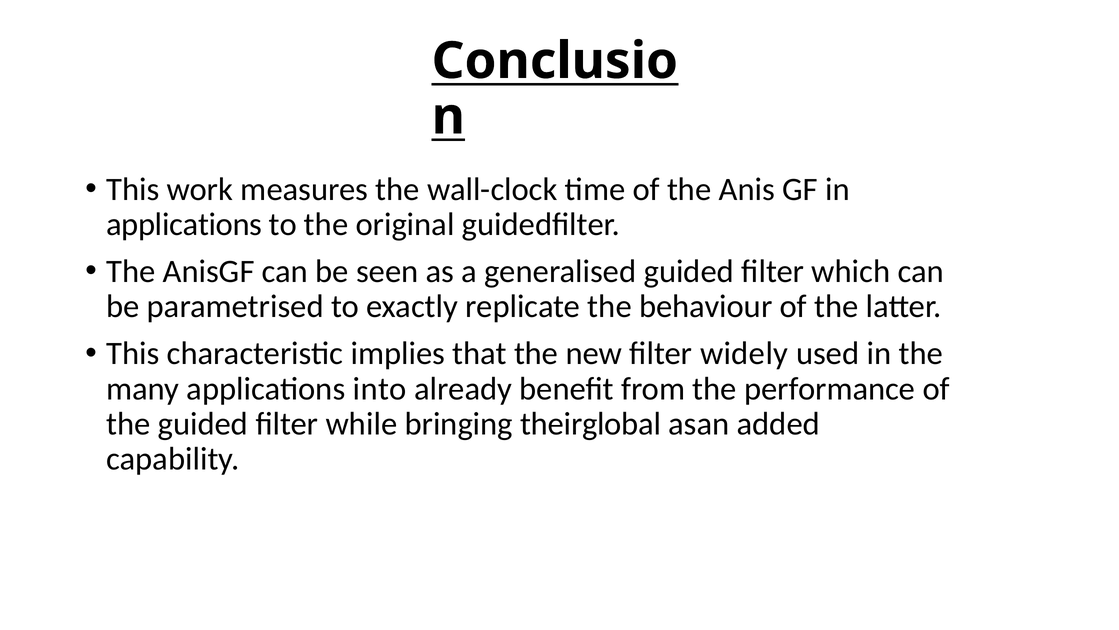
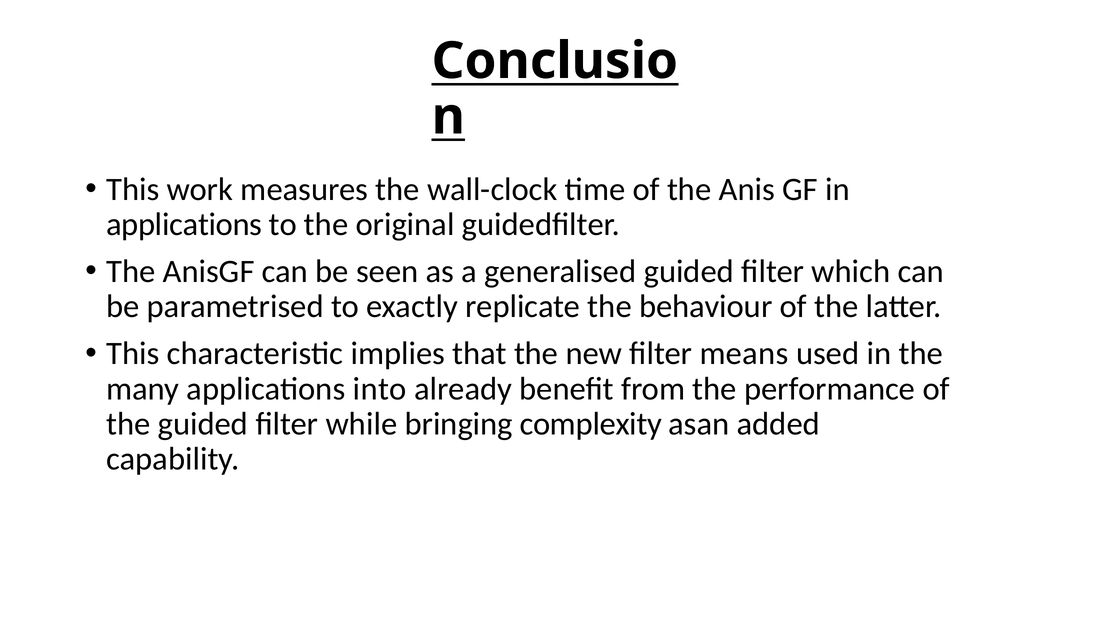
widely: widely -> means
theirglobal: theirglobal -> complexity
